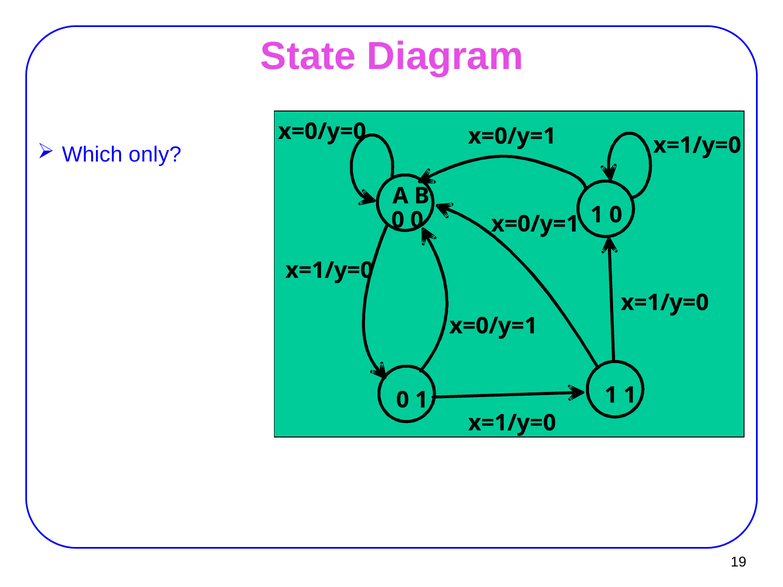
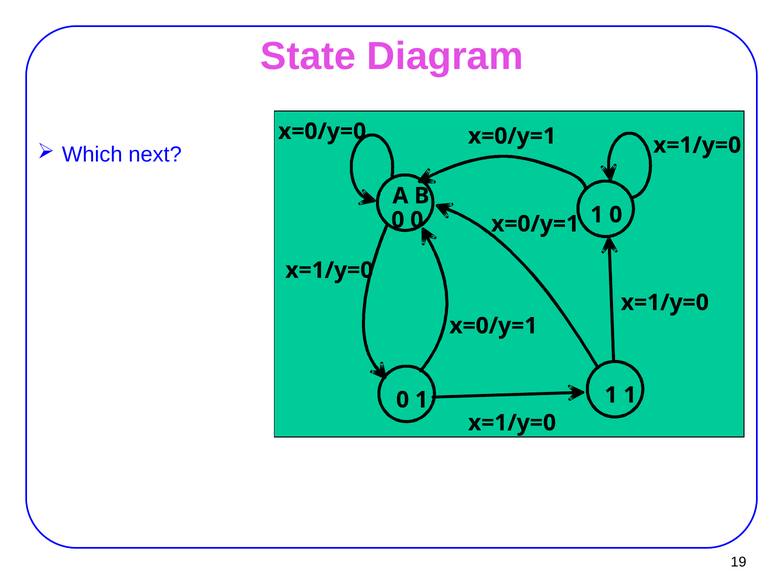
only: only -> next
